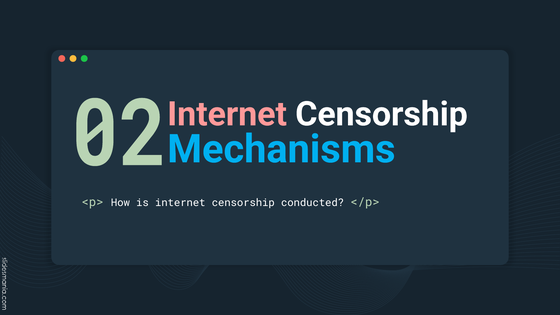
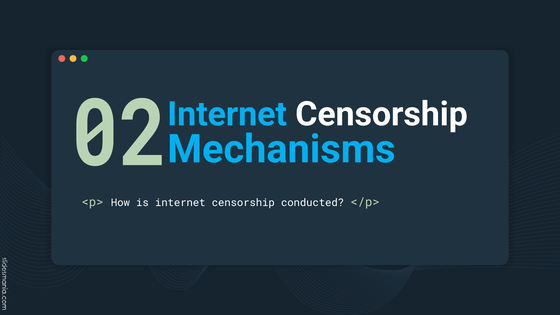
Internet at (227, 114) colour: pink -> light blue
